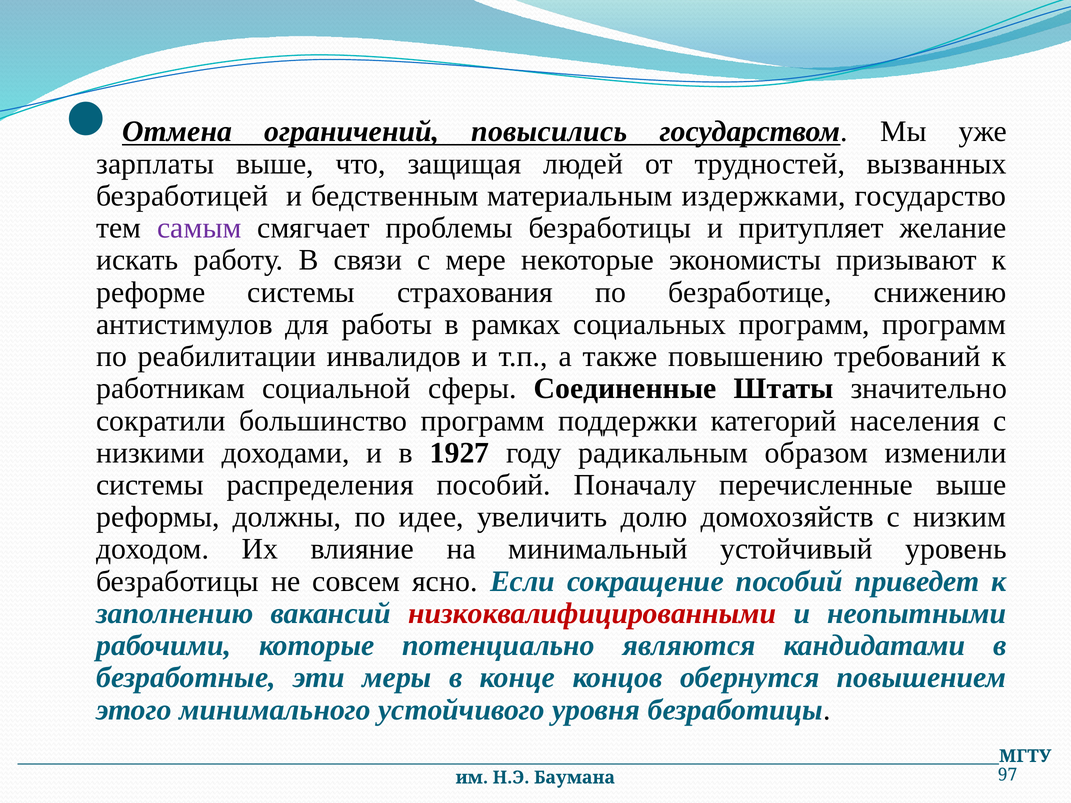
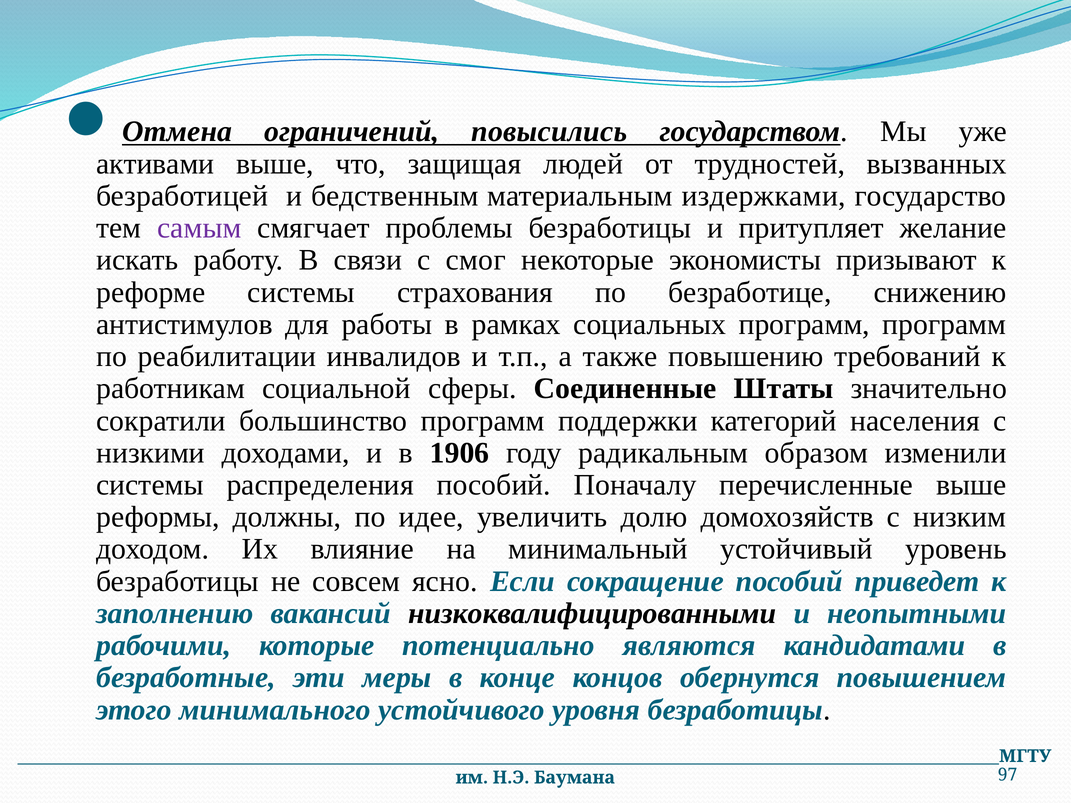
зарплаты: зарплаты -> активами
мере: мере -> смог
1927: 1927 -> 1906
низкоквалифицированными colour: red -> black
